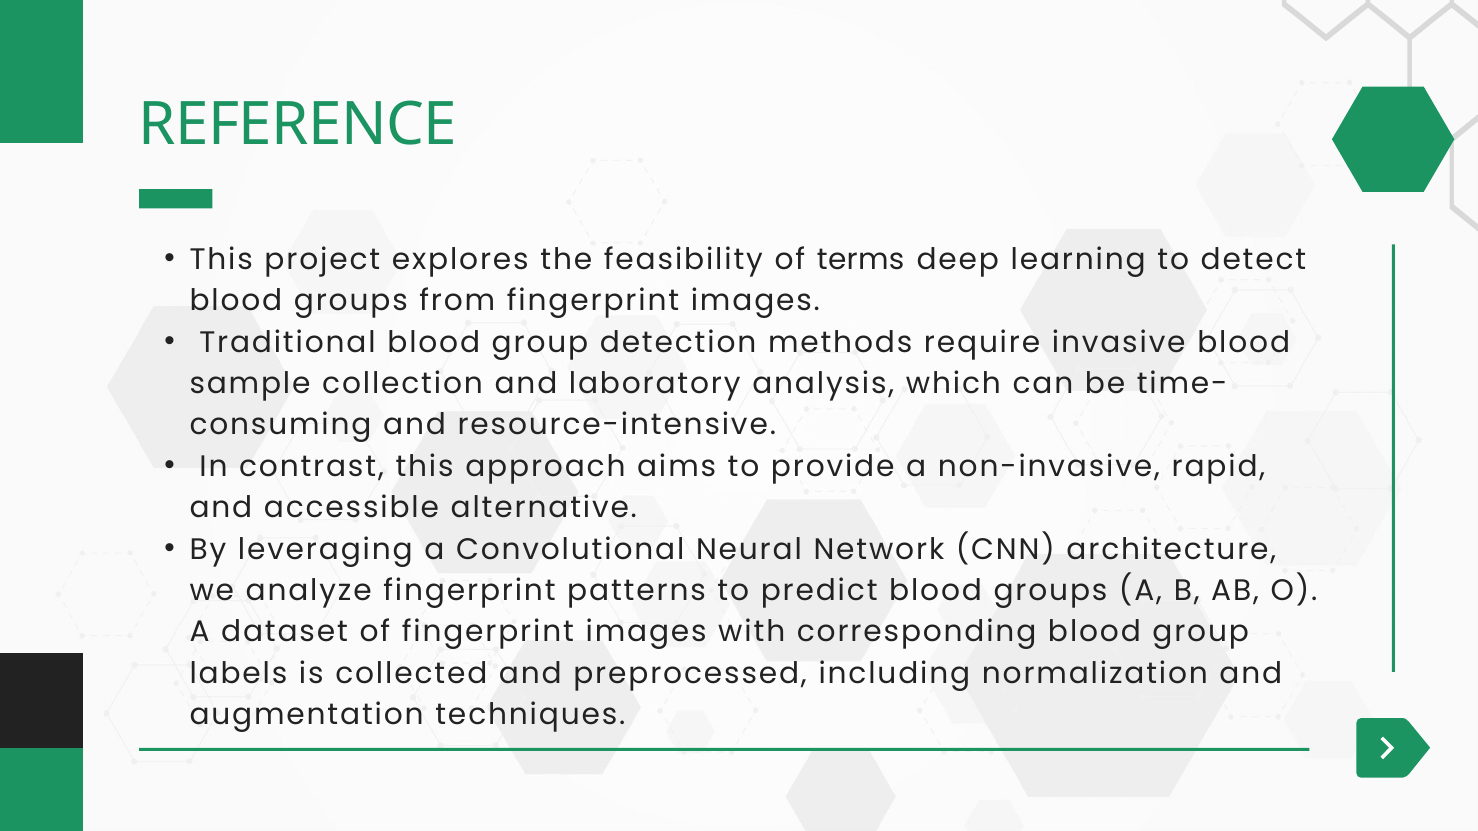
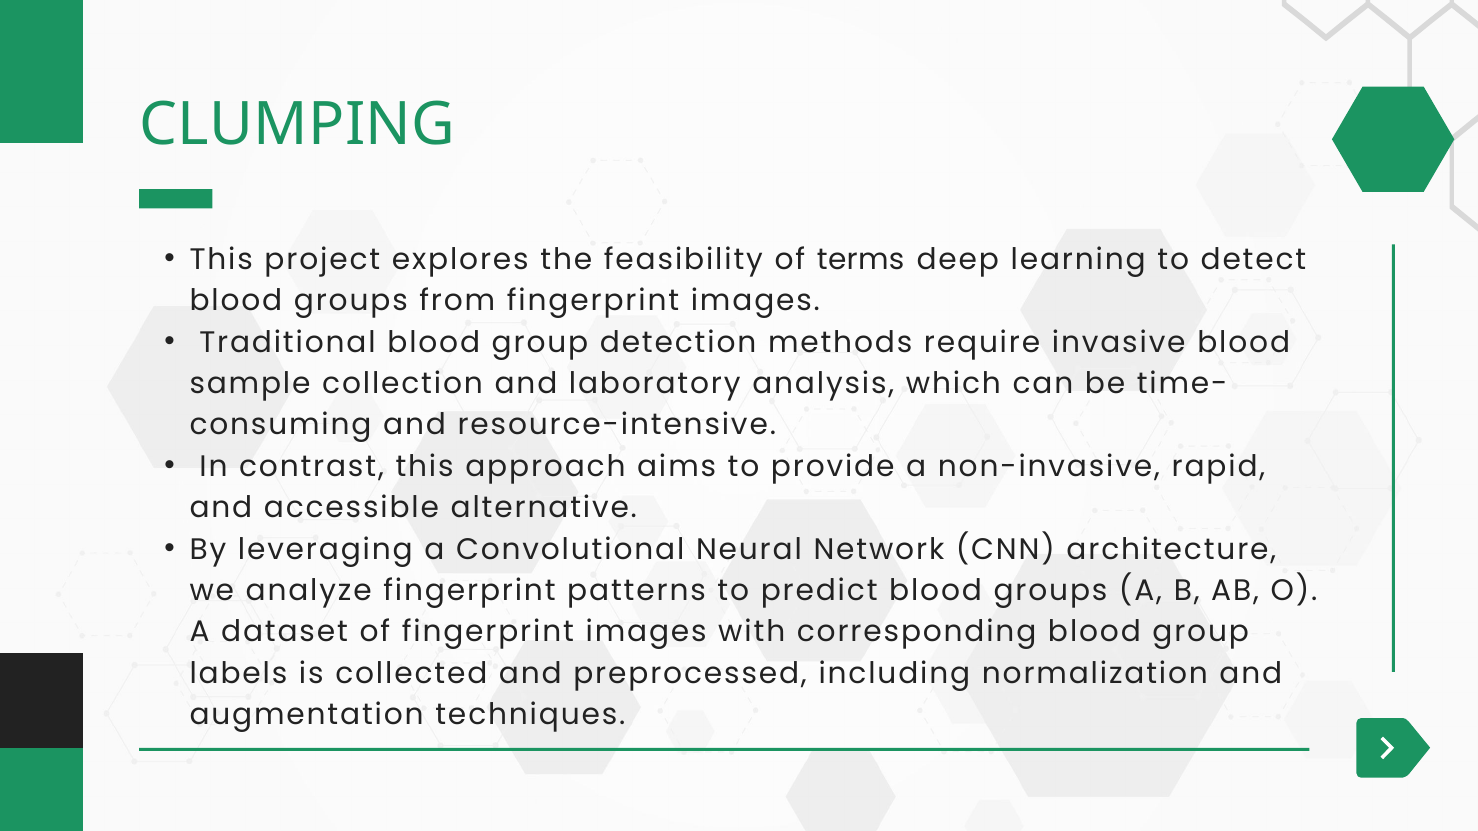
REFERENCE: REFERENCE -> CLUMPING
